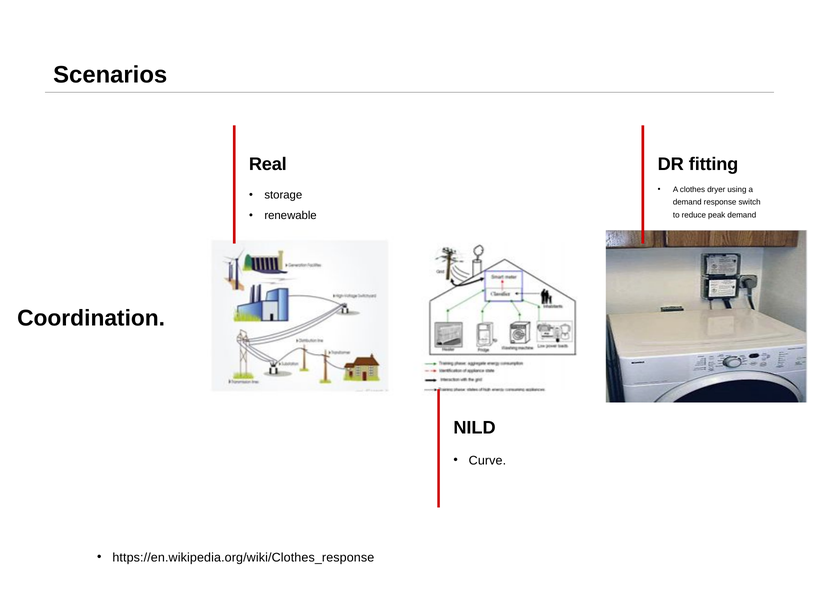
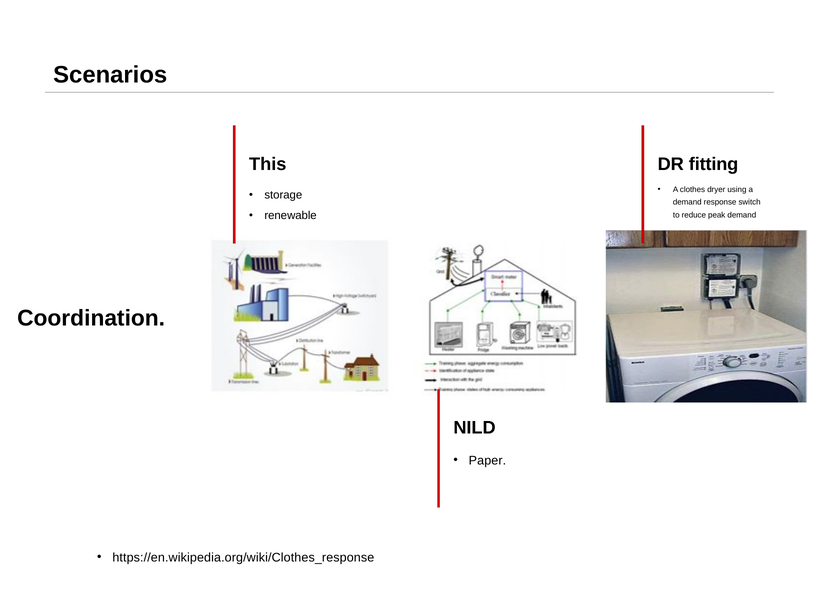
Real: Real -> This
Curve: Curve -> Paper
